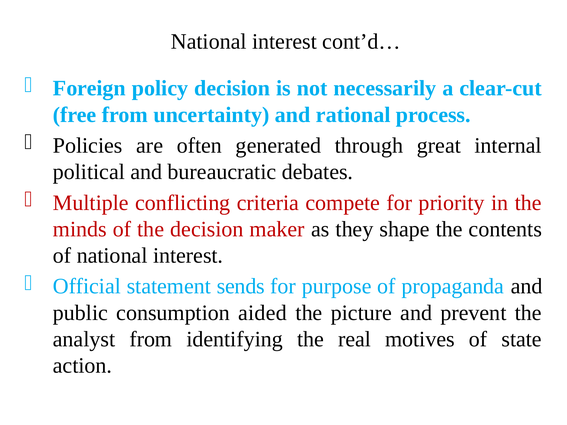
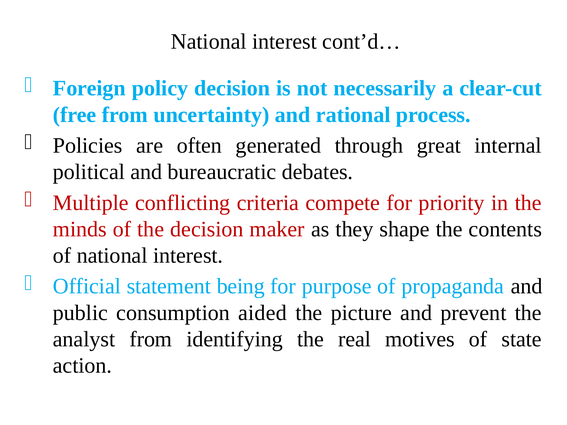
sends: sends -> being
